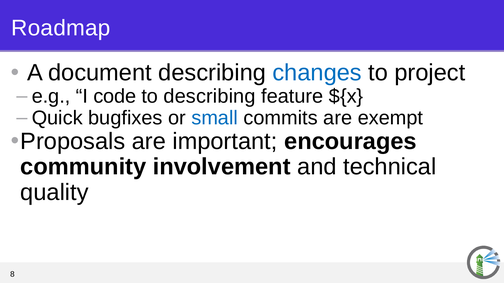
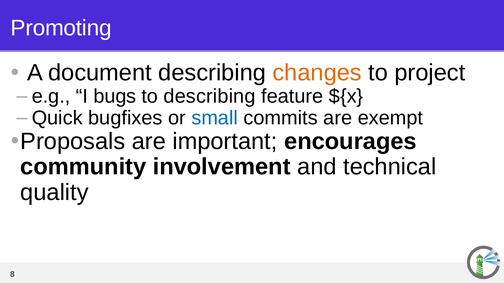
Roadmap: Roadmap -> Promoting
changes colour: blue -> orange
code: code -> bugs
